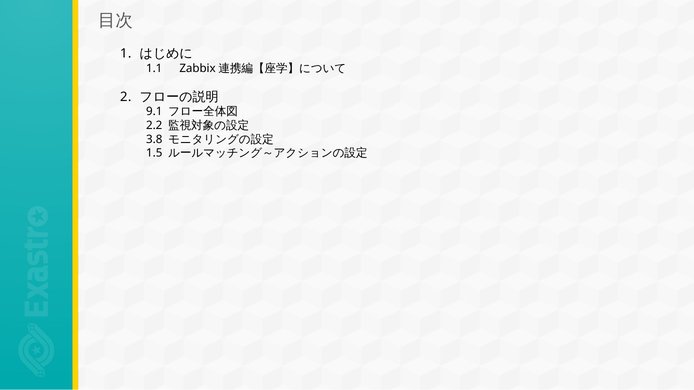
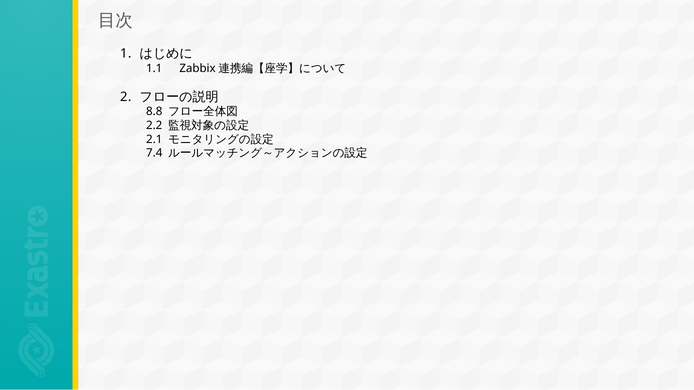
9.1: 9.1 -> 8.8
3.8: 3.8 -> 2.1
1.5: 1.5 -> 7.4
